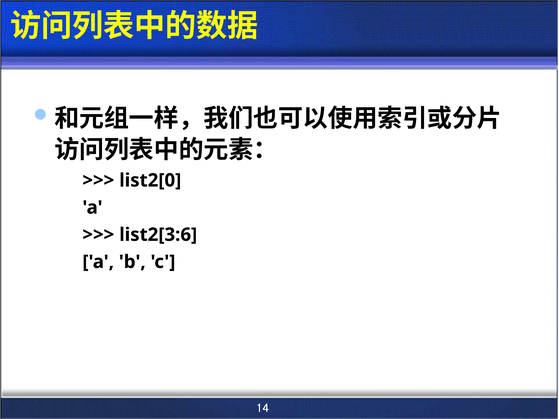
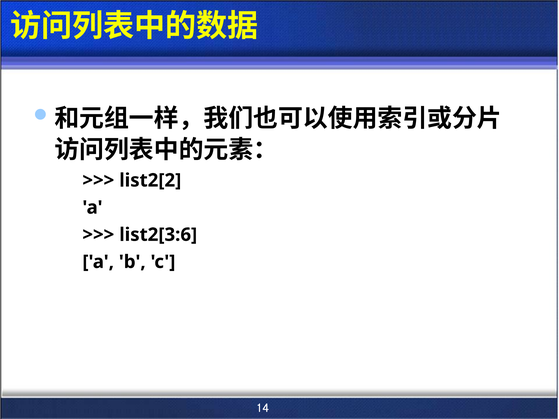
list2[0: list2[0 -> list2[2
